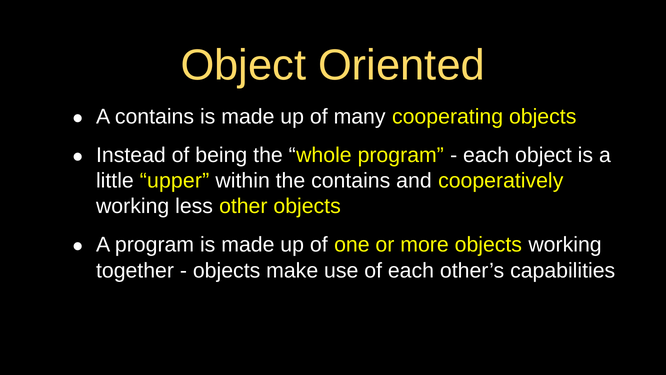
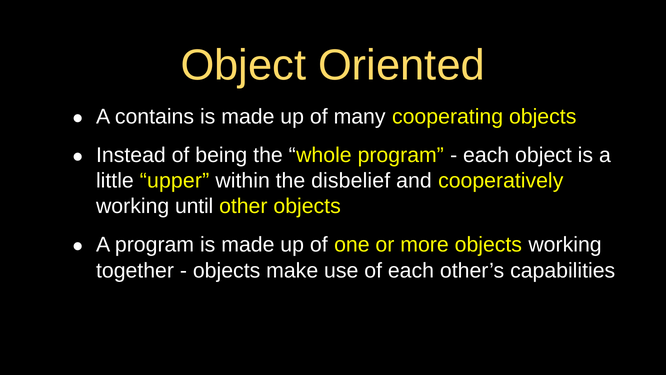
the contains: contains -> disbelief
less: less -> until
